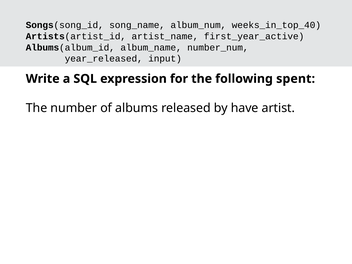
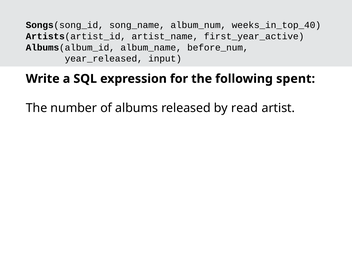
number_num: number_num -> before_num
have: have -> read
